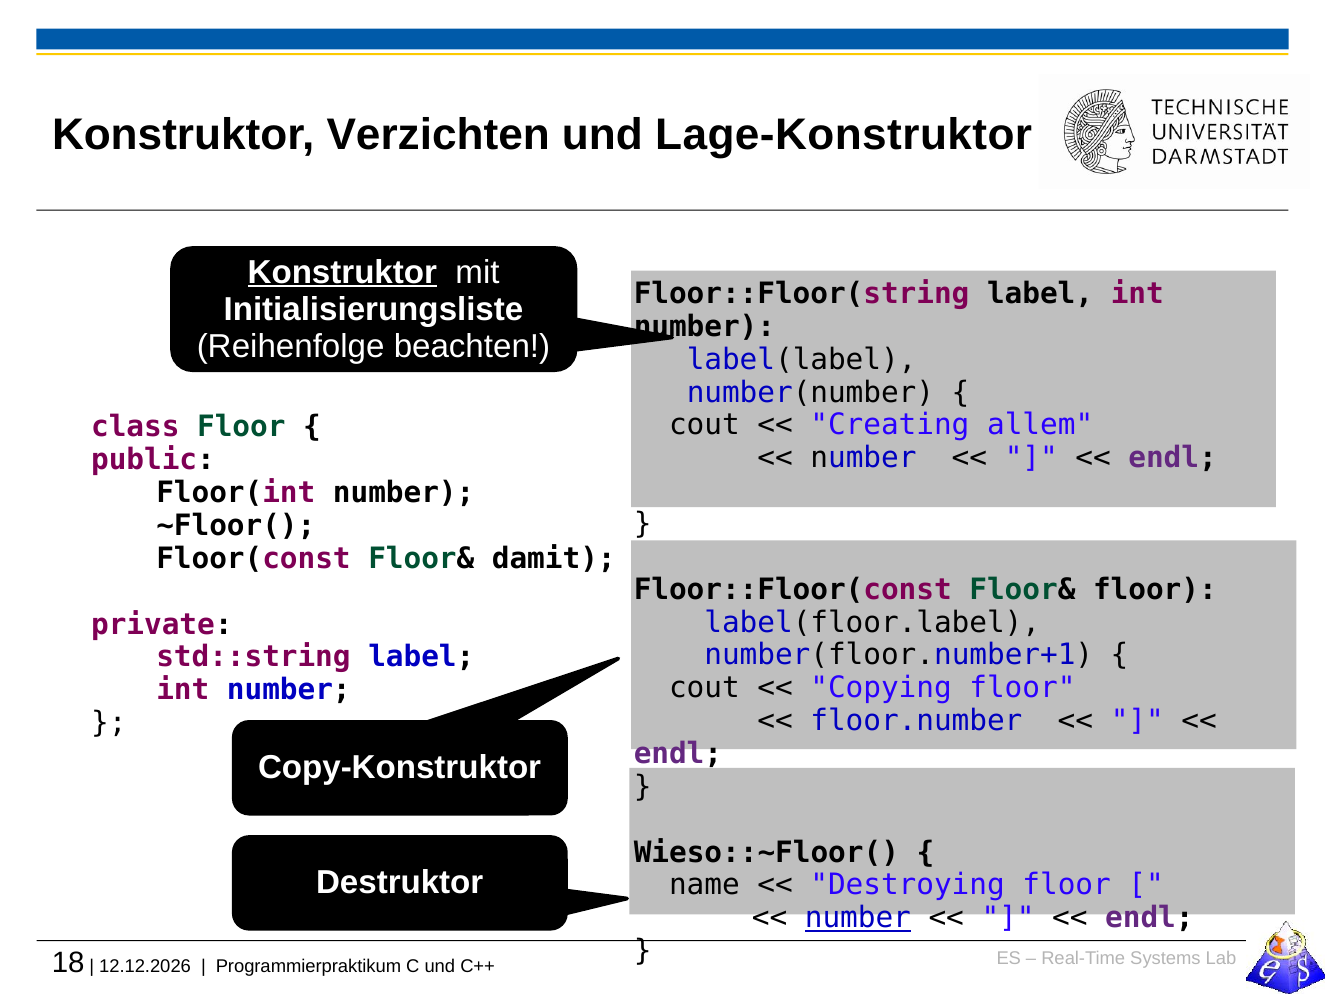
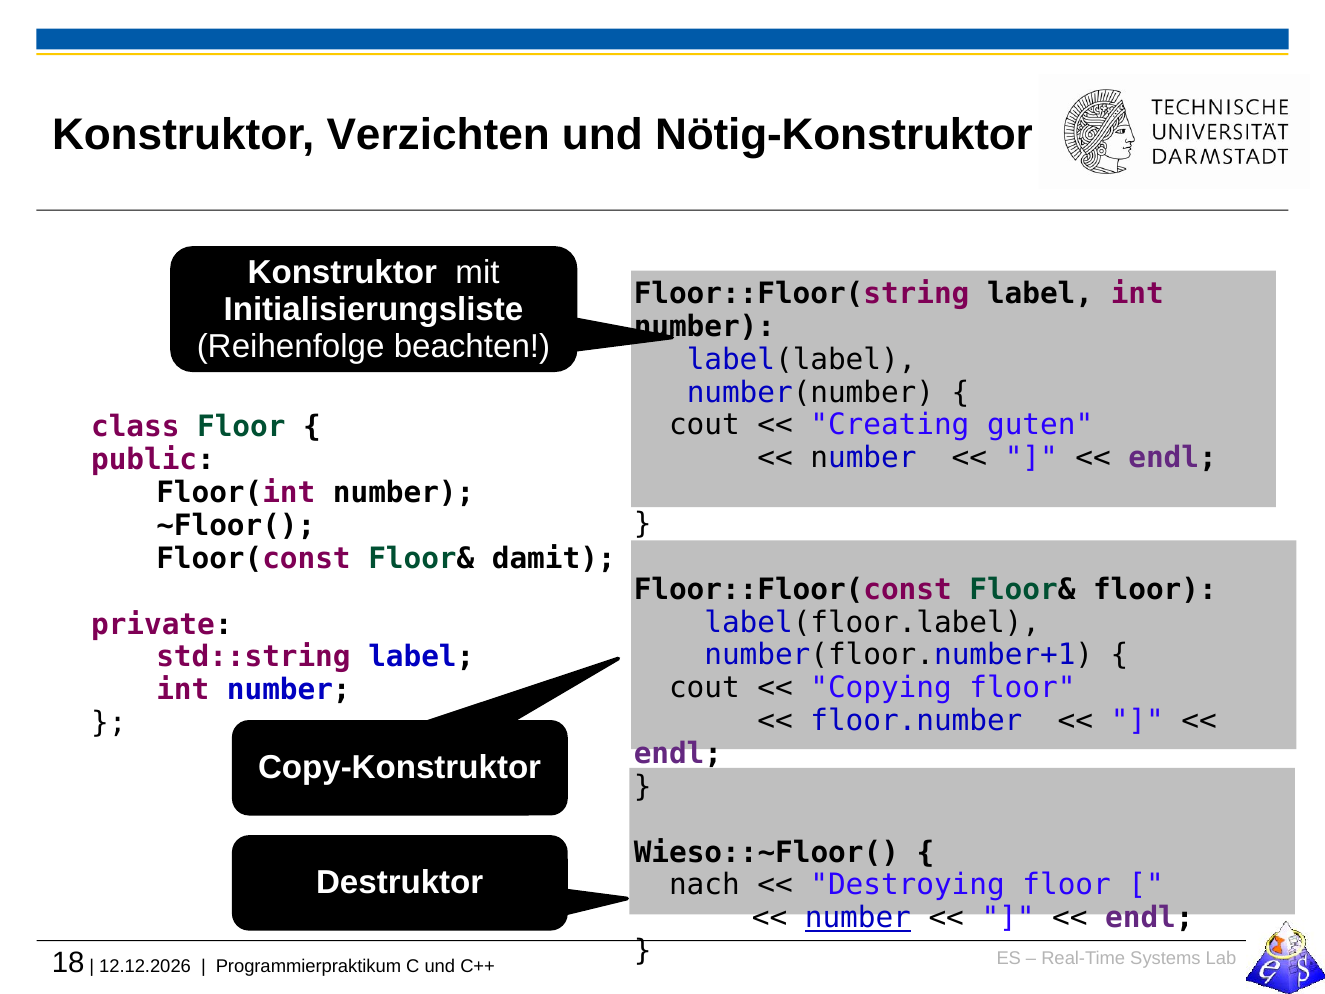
Lage-Konstruktor: Lage-Konstruktor -> Nötig-Konstruktor
Konstruktor at (342, 272) underline: present -> none
allem: allem -> guten
name: name -> nach
